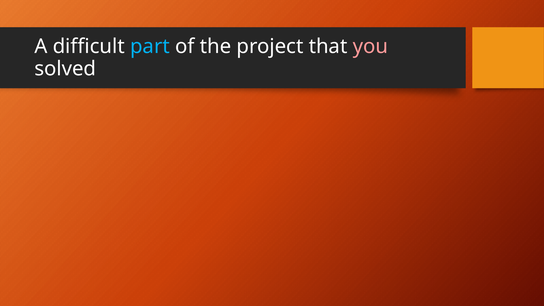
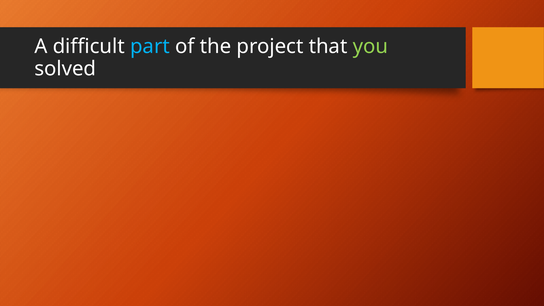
you colour: pink -> light green
